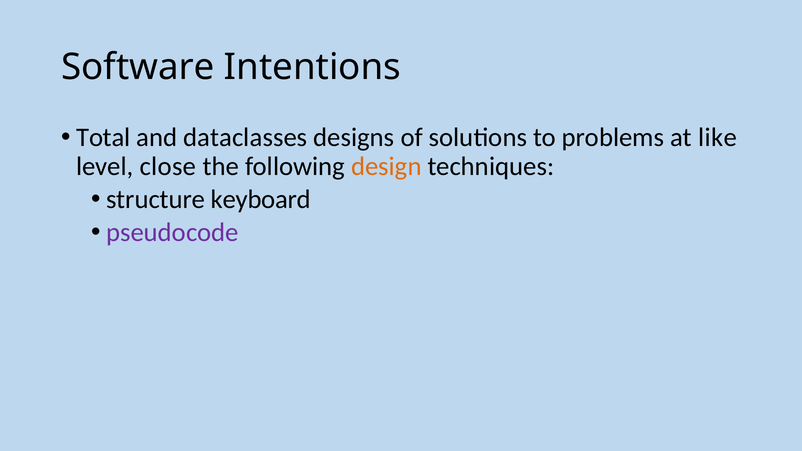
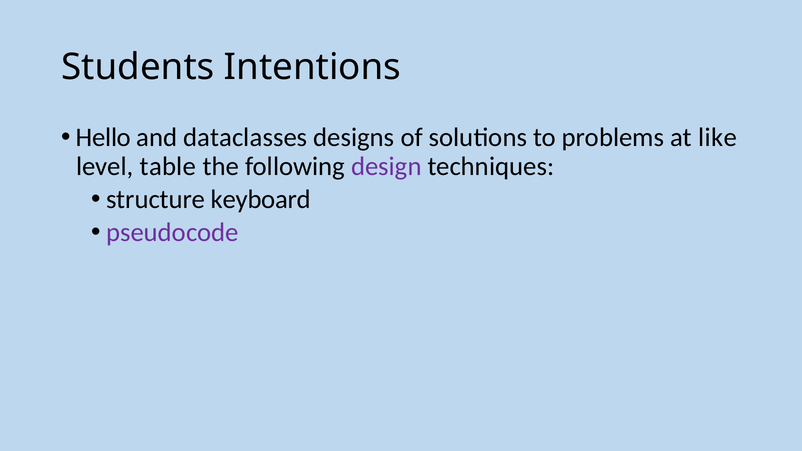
Software: Software -> Students
Total: Total -> Hello
close: close -> table
design colour: orange -> purple
